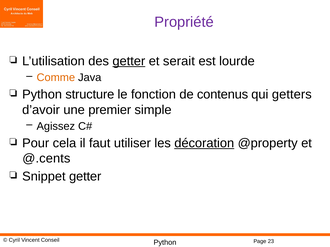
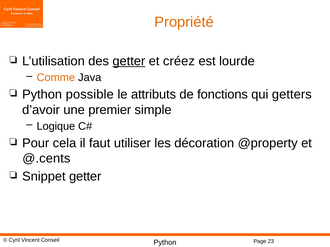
Propriété colour: purple -> orange
serait: serait -> créez
structure: structure -> possible
fonction: fonction -> attributs
contenus: contenus -> fonctions
Agissez: Agissez -> Logique
décoration underline: present -> none
